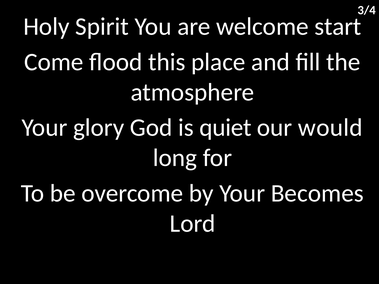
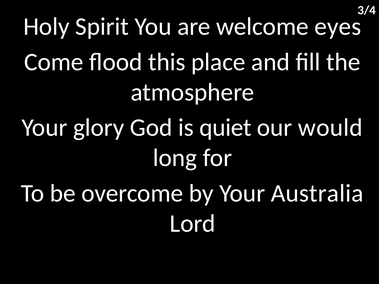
start: start -> eyes
Becomes: Becomes -> Australia
